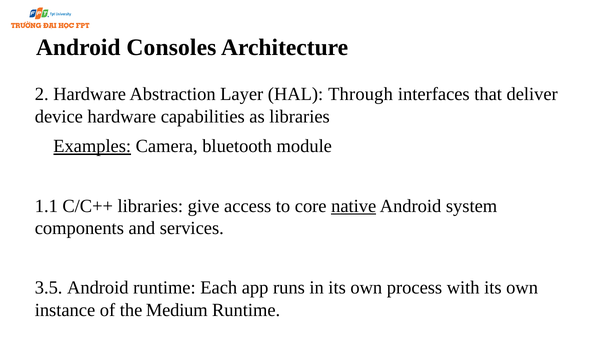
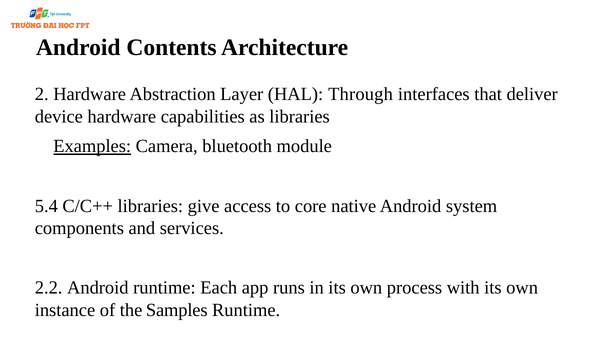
Consoles: Consoles -> Contents
1.1: 1.1 -> 5.4
native underline: present -> none
3.5: 3.5 -> 2.2
Medium: Medium -> Samples
